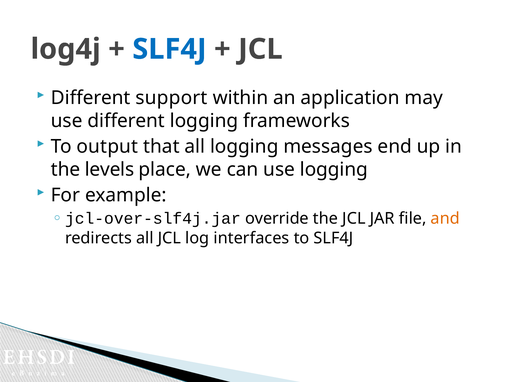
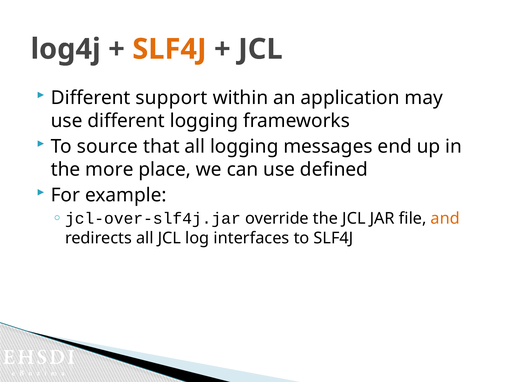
SLF4J at (169, 49) colour: blue -> orange
output: output -> source
levels: levels -> more
use logging: logging -> defined
